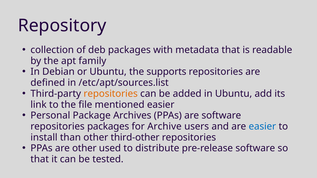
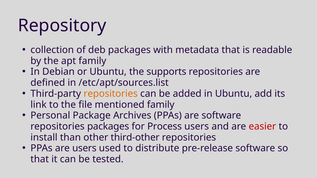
mentioned easier: easier -> family
Archive: Archive -> Process
easier at (262, 127) colour: blue -> red
are other: other -> users
